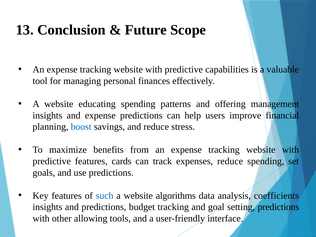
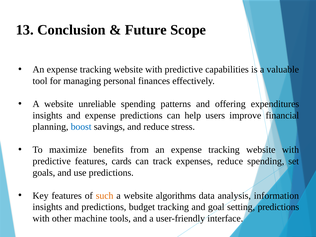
educating: educating -> unreliable
management: management -> expenditures
such colour: blue -> orange
coefficients: coefficients -> information
allowing: allowing -> machine
